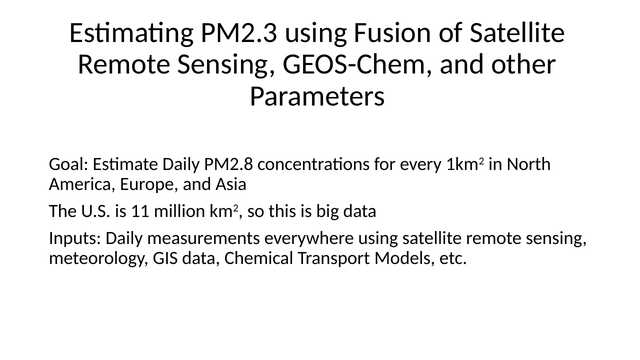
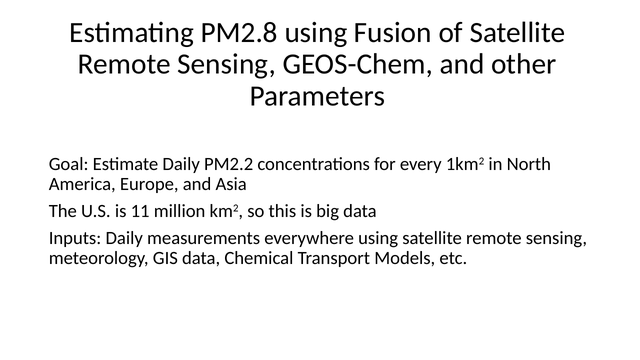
PM2.3: PM2.3 -> PM2.8
PM2.8: PM2.8 -> PM2.2
